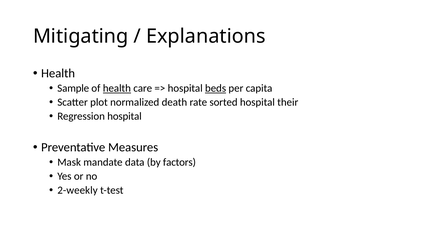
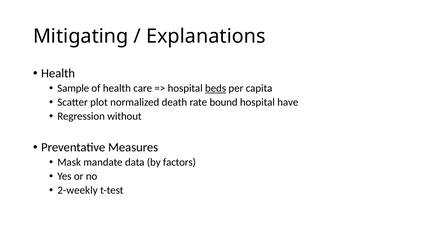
health at (117, 88) underline: present -> none
sorted: sorted -> bound
their: their -> have
Regression hospital: hospital -> without
